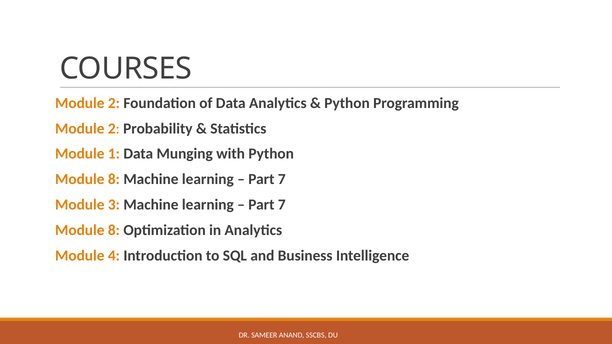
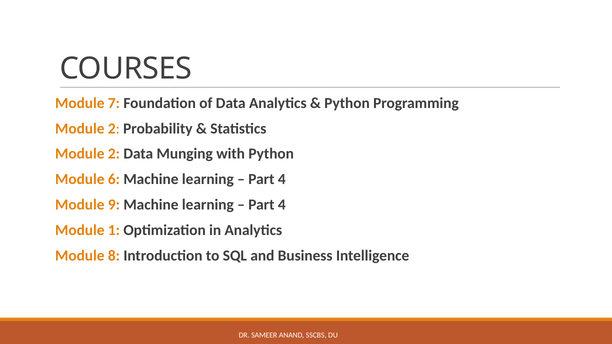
2 at (114, 103): 2 -> 7
1 at (114, 154): 1 -> 2
8 at (114, 179): 8 -> 6
7 at (282, 179): 7 -> 4
3: 3 -> 9
7 at (282, 205): 7 -> 4
8 at (114, 230): 8 -> 1
4: 4 -> 8
